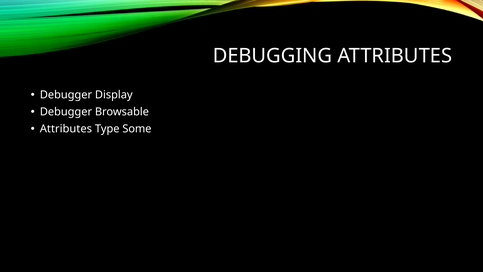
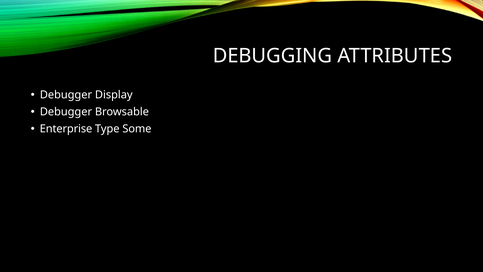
Attributes at (66, 129): Attributes -> Enterprise
